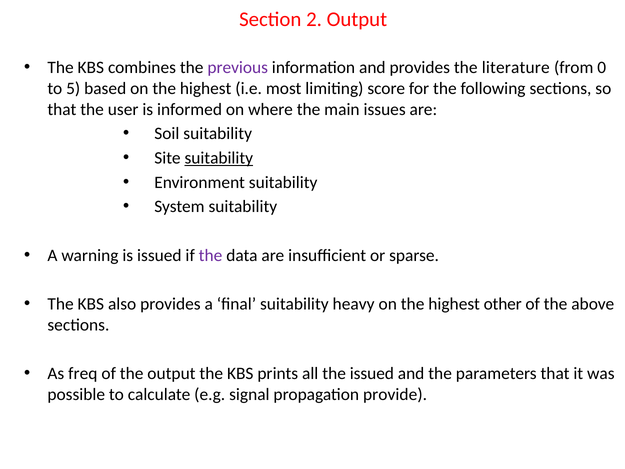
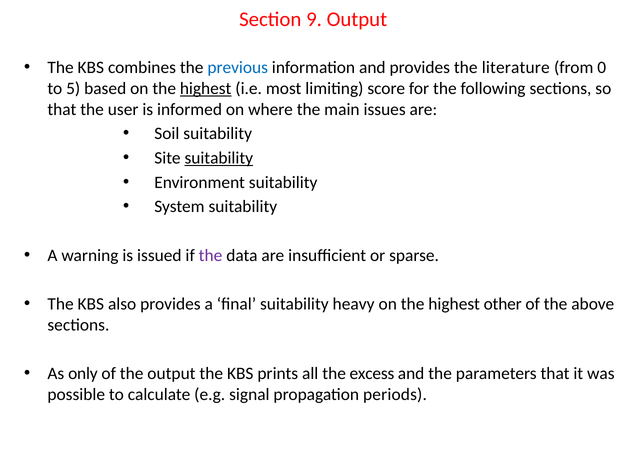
2: 2 -> 9
previous colour: purple -> blue
highest at (206, 88) underline: none -> present
freq: freq -> only
the issued: issued -> excess
provide: provide -> periods
